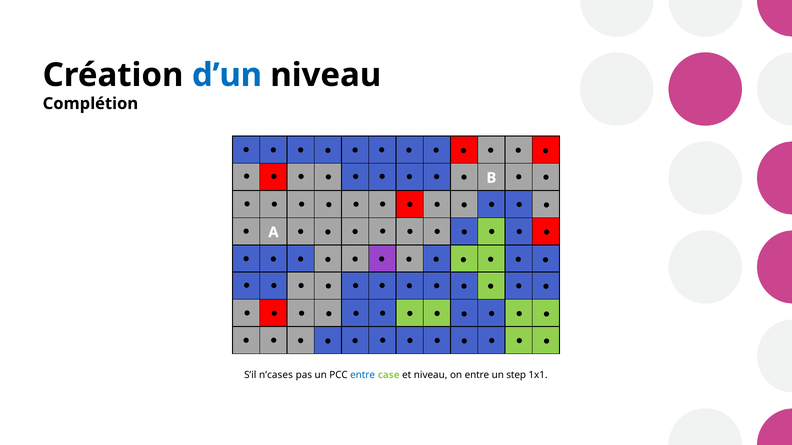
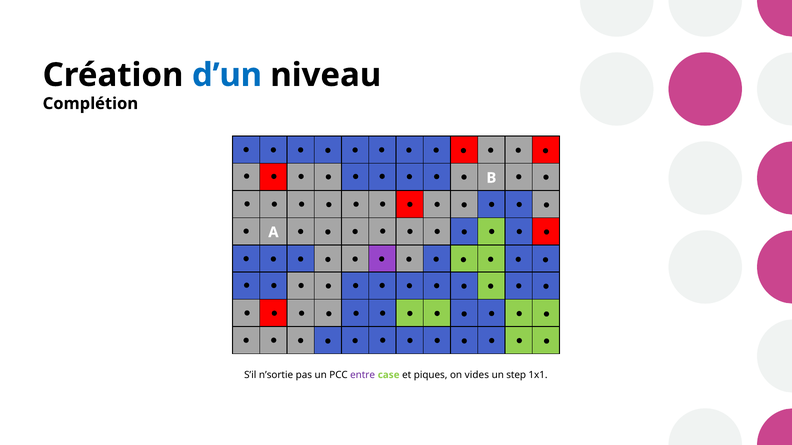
n’cases: n’cases -> n’sortie
entre at (363, 375) colour: blue -> purple
et niveau: niveau -> piques
on entre: entre -> vides
